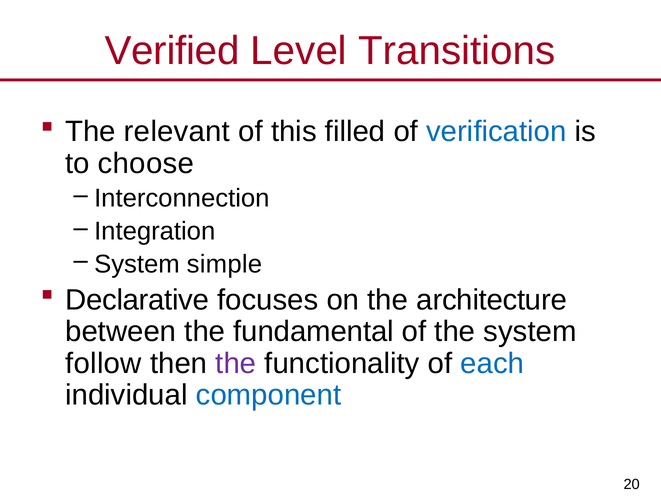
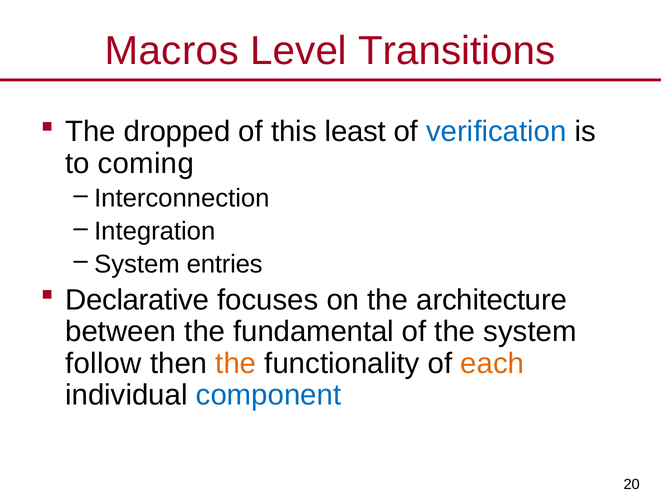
Verified: Verified -> Macros
relevant: relevant -> dropped
filled: filled -> least
choose: choose -> coming
simple: simple -> entries
the at (236, 363) colour: purple -> orange
each colour: blue -> orange
